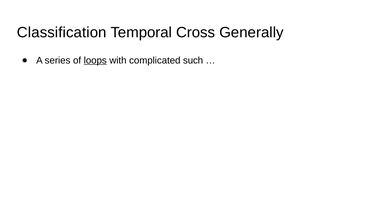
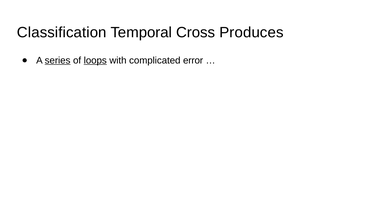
Generally: Generally -> Produces
series underline: none -> present
such: such -> error
